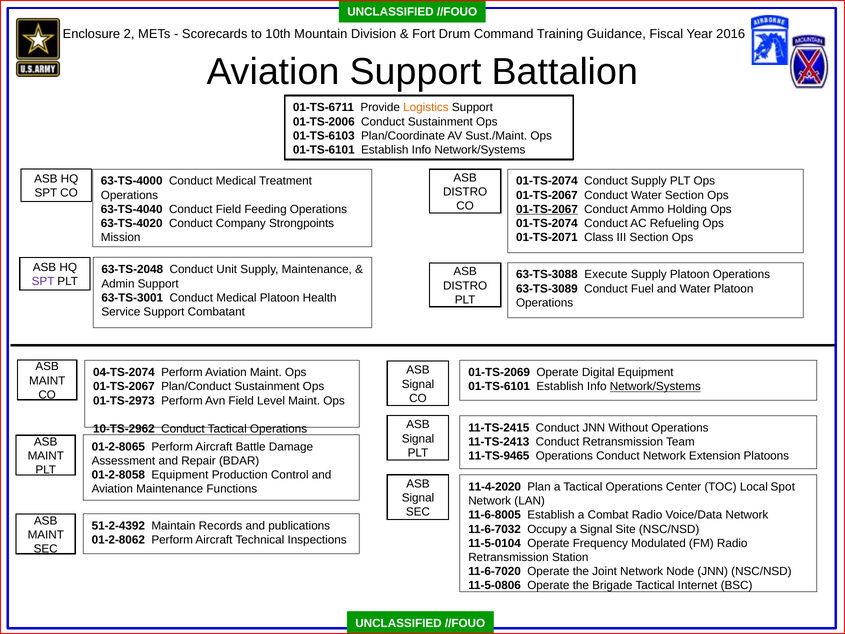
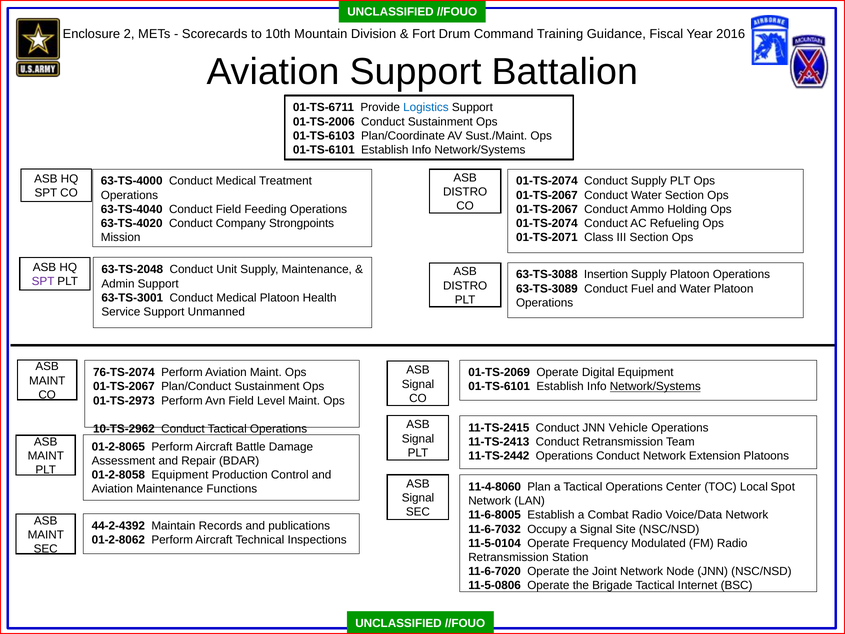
Logistics colour: orange -> blue
01-TS-2067 at (547, 209) underline: present -> none
Execute: Execute -> Insertion
Combatant: Combatant -> Unmanned
04-TS-2074: 04-TS-2074 -> 76-TS-2074
Without: Without -> Vehicle
11-TS-9465: 11-TS-9465 -> 11-TS-2442
11-4-2020: 11-4-2020 -> 11-4-8060
51-2-4392: 51-2-4392 -> 44-2-4392
